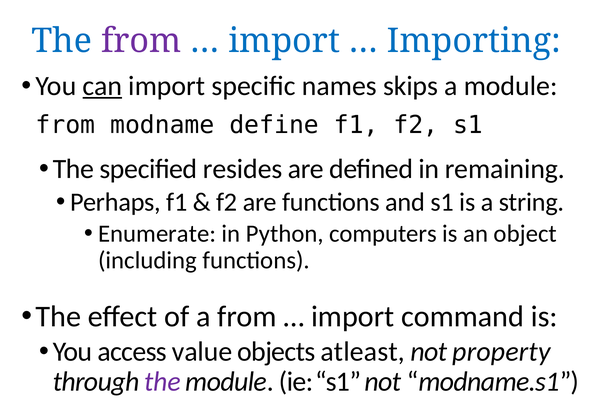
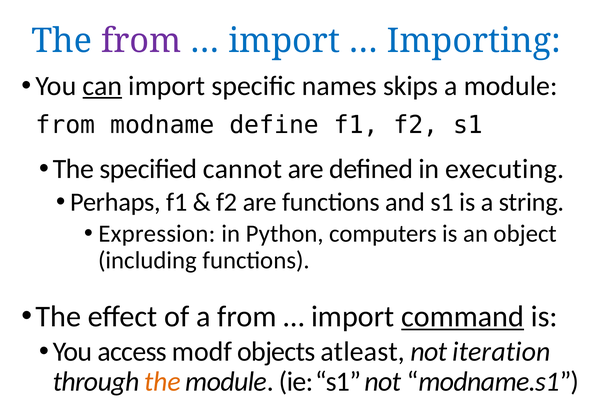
resides: resides -> cannot
remaining: remaining -> executing
Enumerate: Enumerate -> Expression
command underline: none -> present
value: value -> modf
property: property -> iteration
the at (162, 382) colour: purple -> orange
